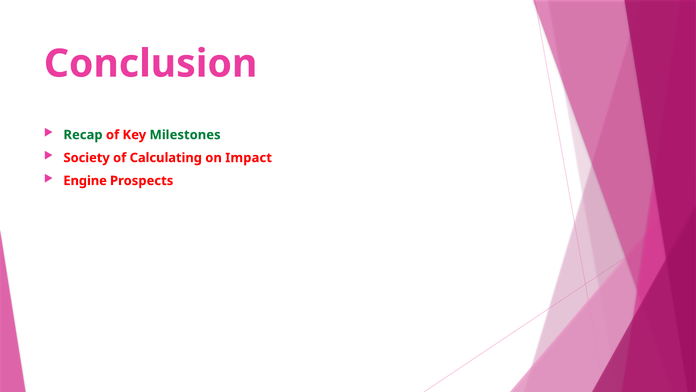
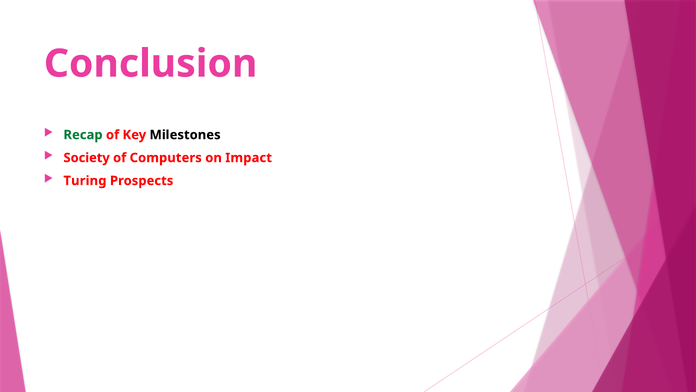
Milestones colour: green -> black
Calculating: Calculating -> Computers
Engine: Engine -> Turing
